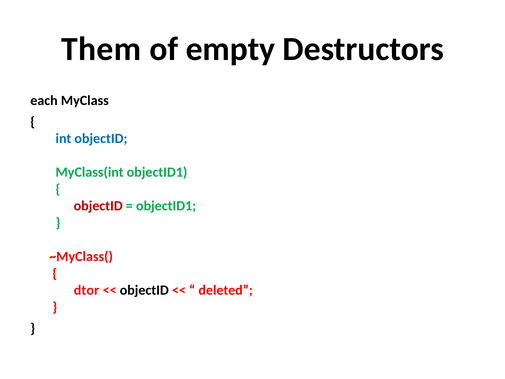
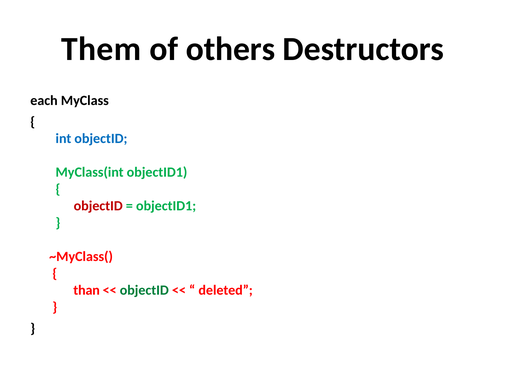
empty: empty -> others
dtor: dtor -> than
objectID at (144, 290) colour: black -> green
